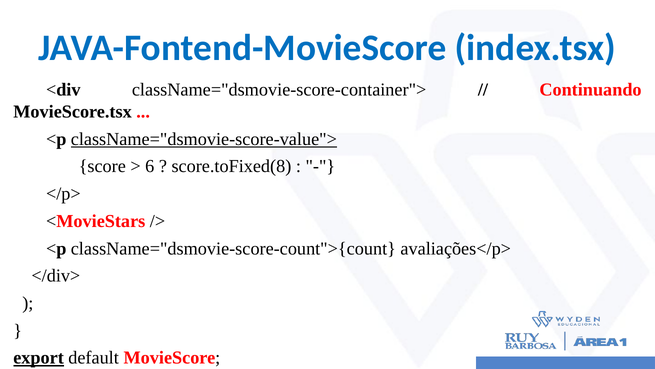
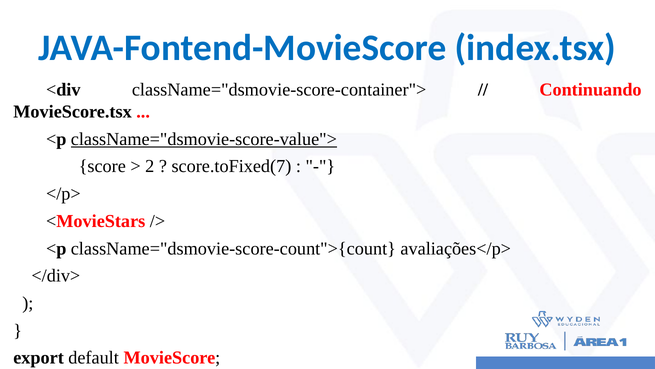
6: 6 -> 2
score.toFixed(8: score.toFixed(8 -> score.toFixed(7
export underline: present -> none
